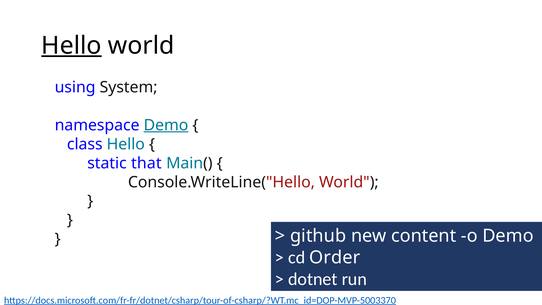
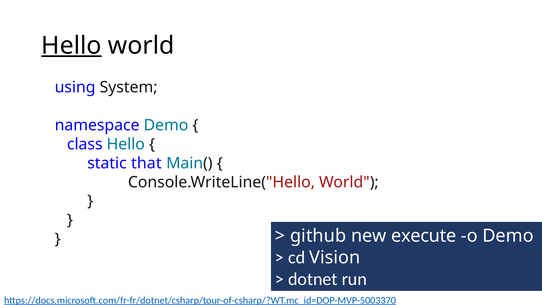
Demo at (166, 125) underline: present -> none
content: content -> execute
Order: Order -> Vision
